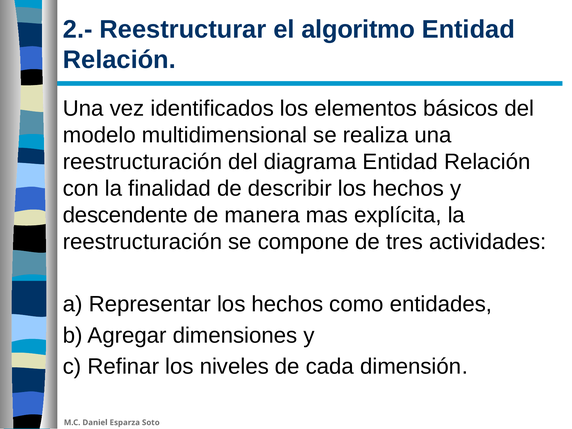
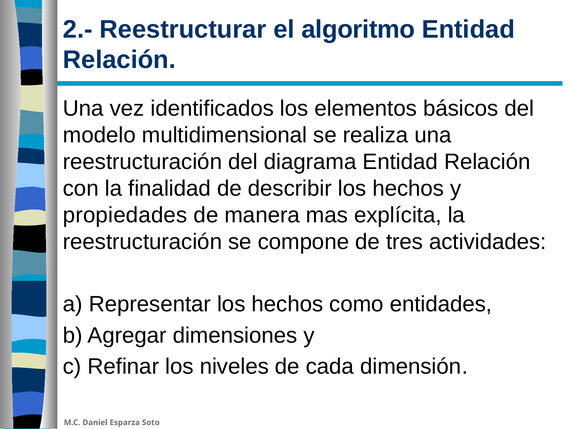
descendente: descendente -> propiedades
